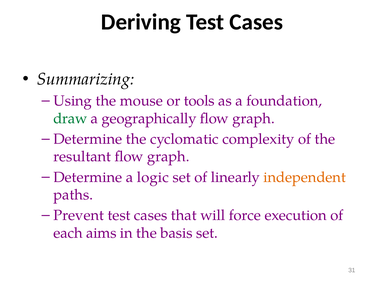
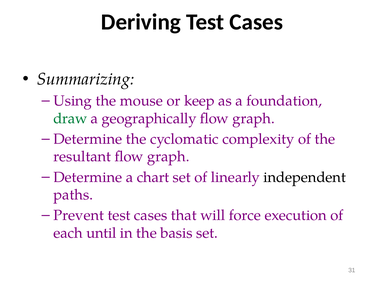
tools: tools -> keep
logic: logic -> chart
independent colour: orange -> black
aims: aims -> until
